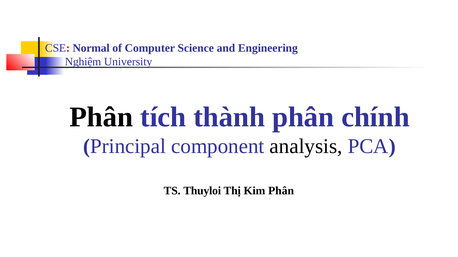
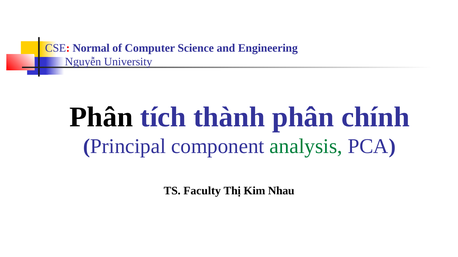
Nghiệm: Nghiệm -> Nguyễn
analysis colour: black -> green
Thuyloi: Thuyloi -> Faculty
Kim Phân: Phân -> Nhau
